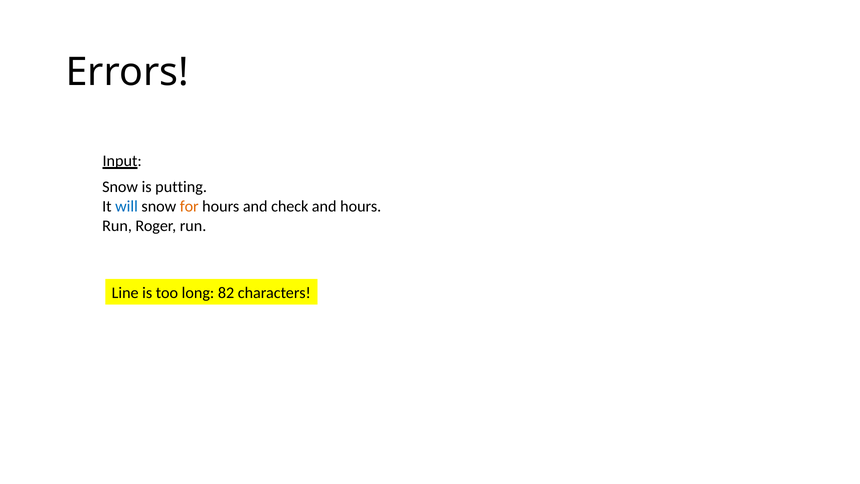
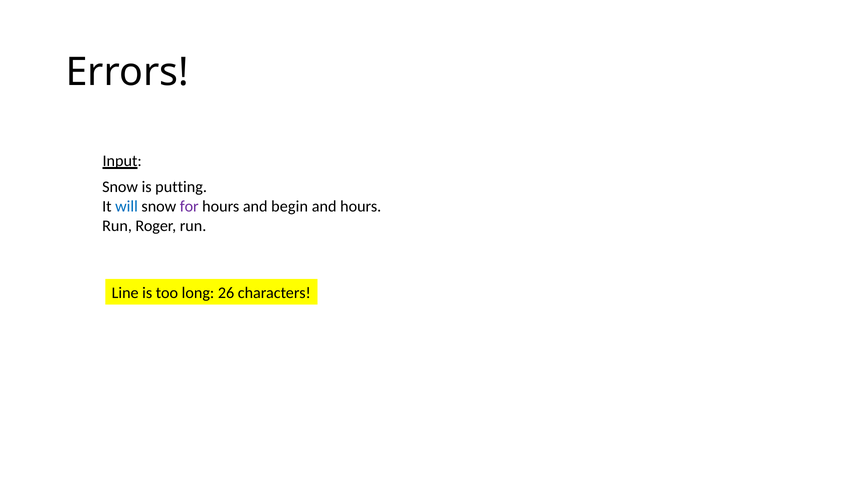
for colour: orange -> purple
check: check -> begin
82: 82 -> 26
